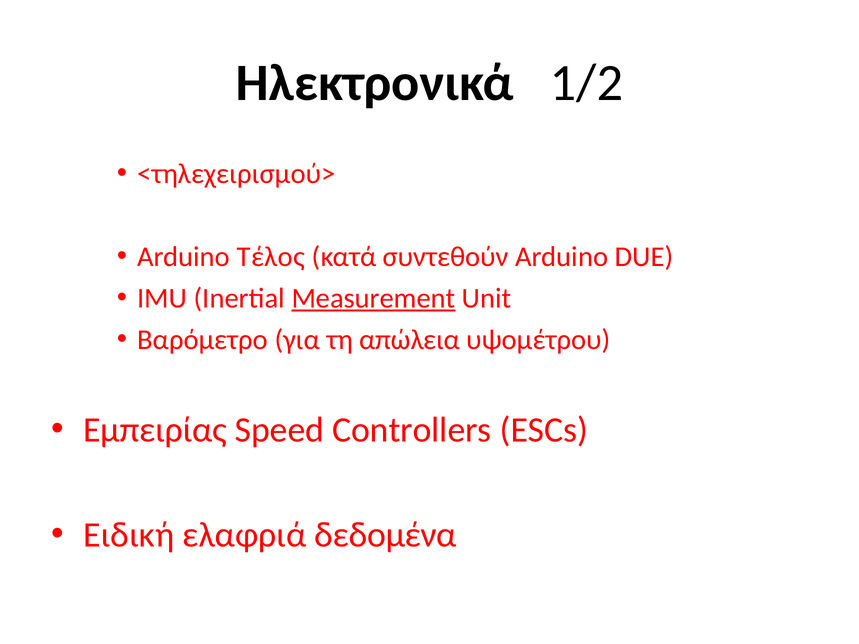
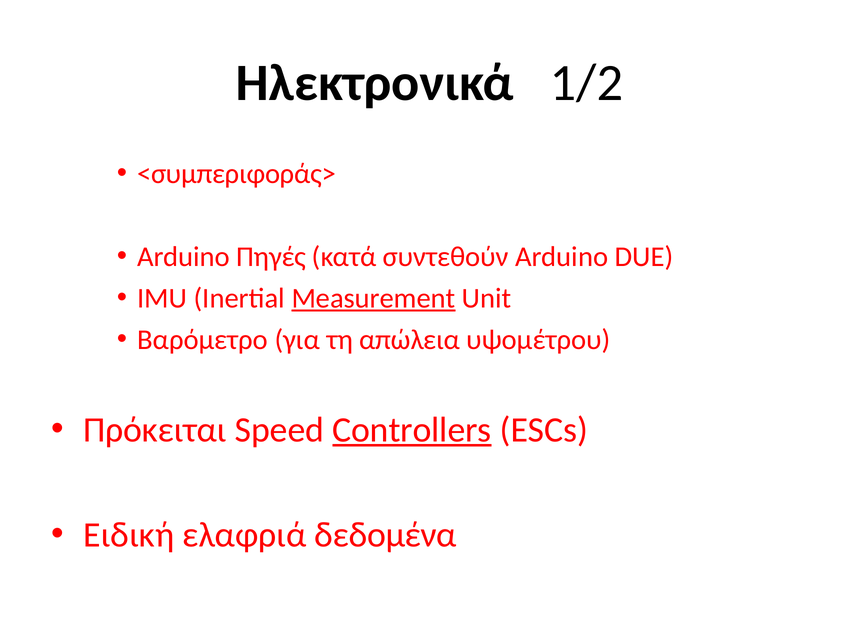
<τηλεχειρισμού>: <τηλεχειρισμού> -> <συμπεριφοράς>
Τέλος: Τέλος -> Πηγές
Εμπειρίας: Εμπειρίας -> Πρόκειται
Controllers underline: none -> present
